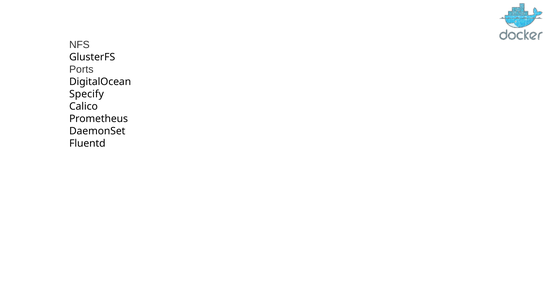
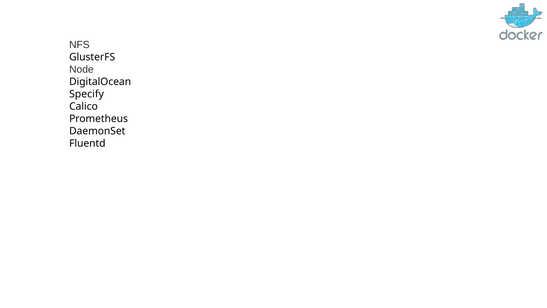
Ports: Ports -> Node
